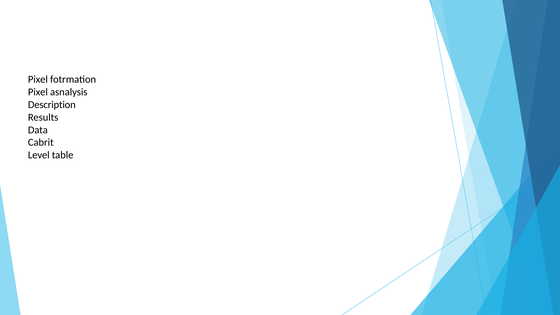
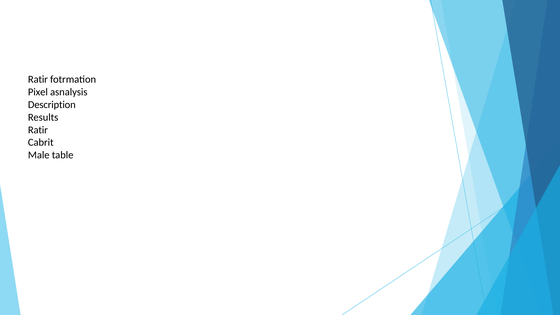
Pixel at (38, 79): Pixel -> Ratir
Data at (38, 130): Data -> Ratir
Level: Level -> Male
